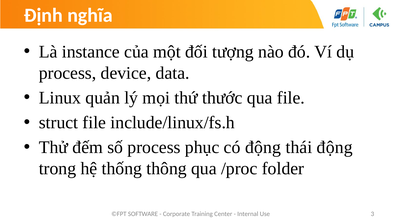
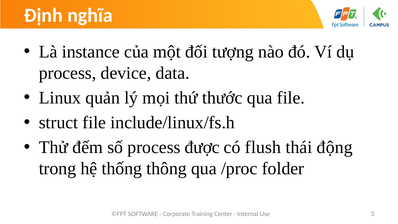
phục: phục -> được
có động: động -> flush
